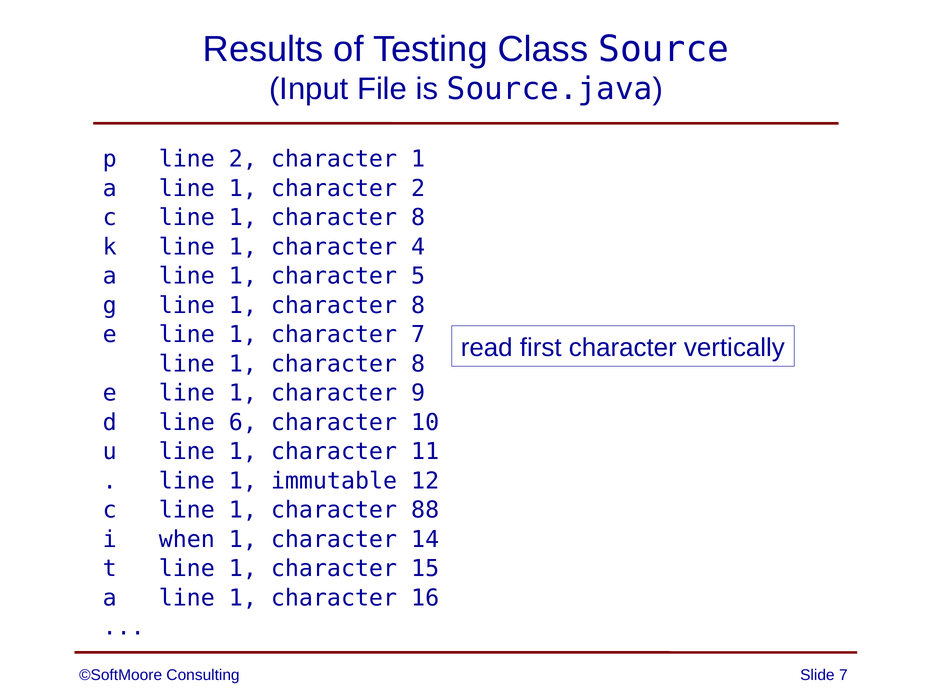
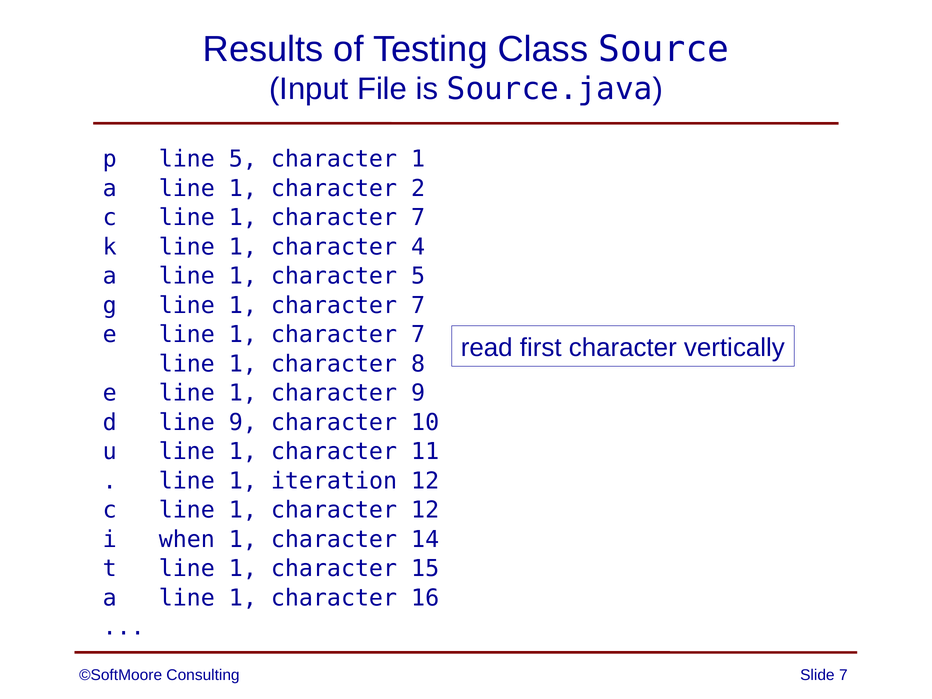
line 2: 2 -> 5
8 at (418, 218): 8 -> 7
8 at (418, 306): 8 -> 7
line 6: 6 -> 9
immutable: immutable -> iteration
character 88: 88 -> 12
